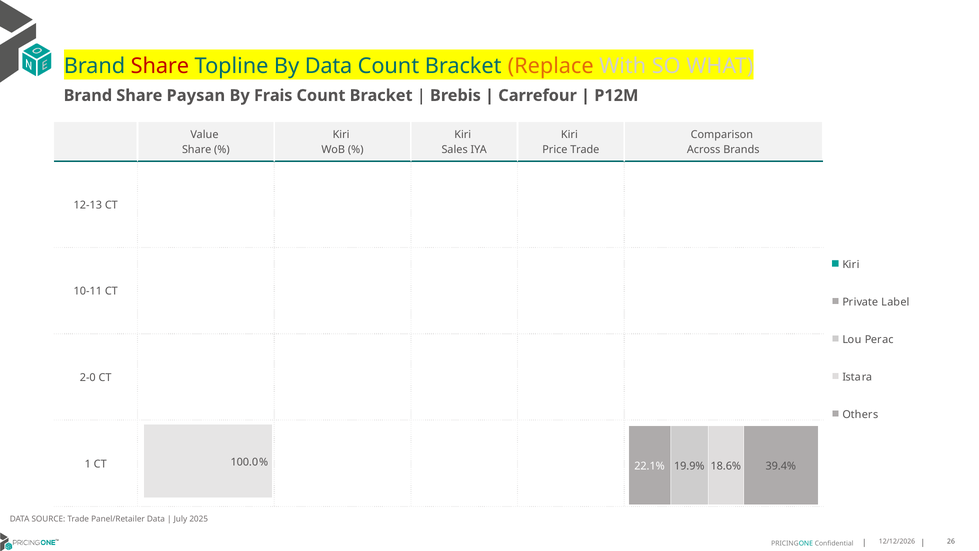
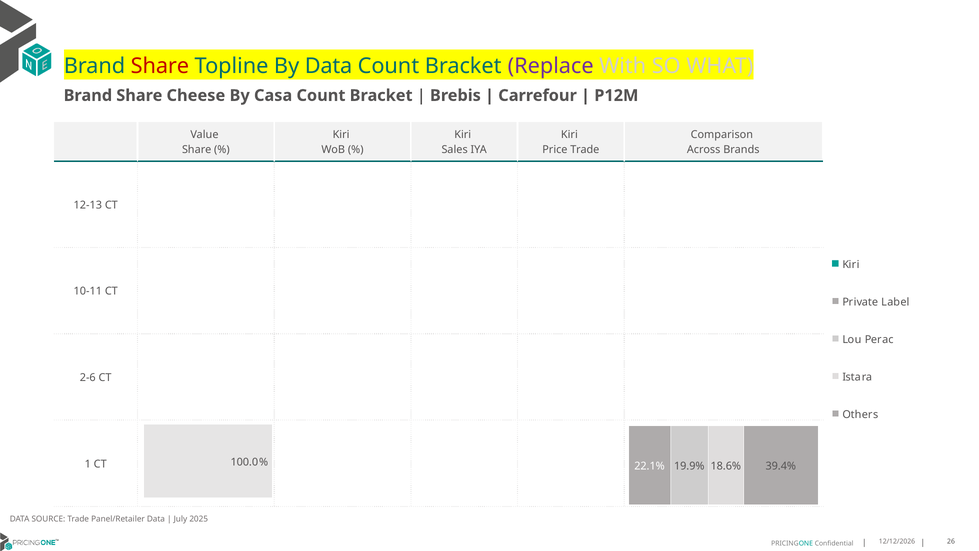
Replace colour: orange -> purple
Paysan: Paysan -> Cheese
Frais: Frais -> Casa
2-0: 2-0 -> 2-6
